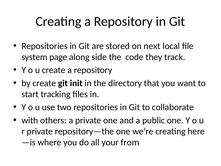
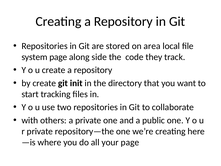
next: next -> area
your from: from -> page
